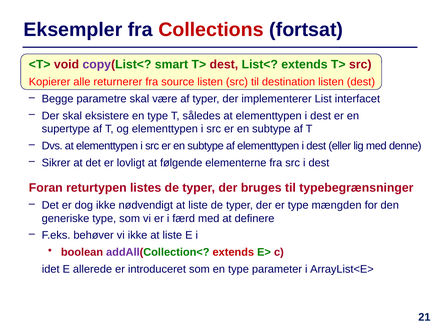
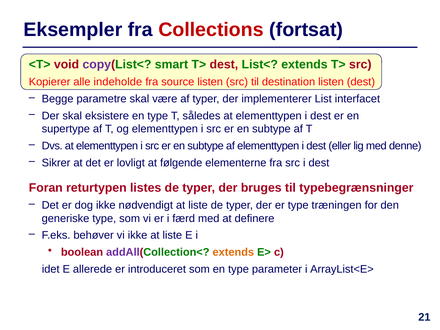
returnerer: returnerer -> indeholde
mængden: mængden -> træningen
extends at (233, 252) colour: red -> orange
